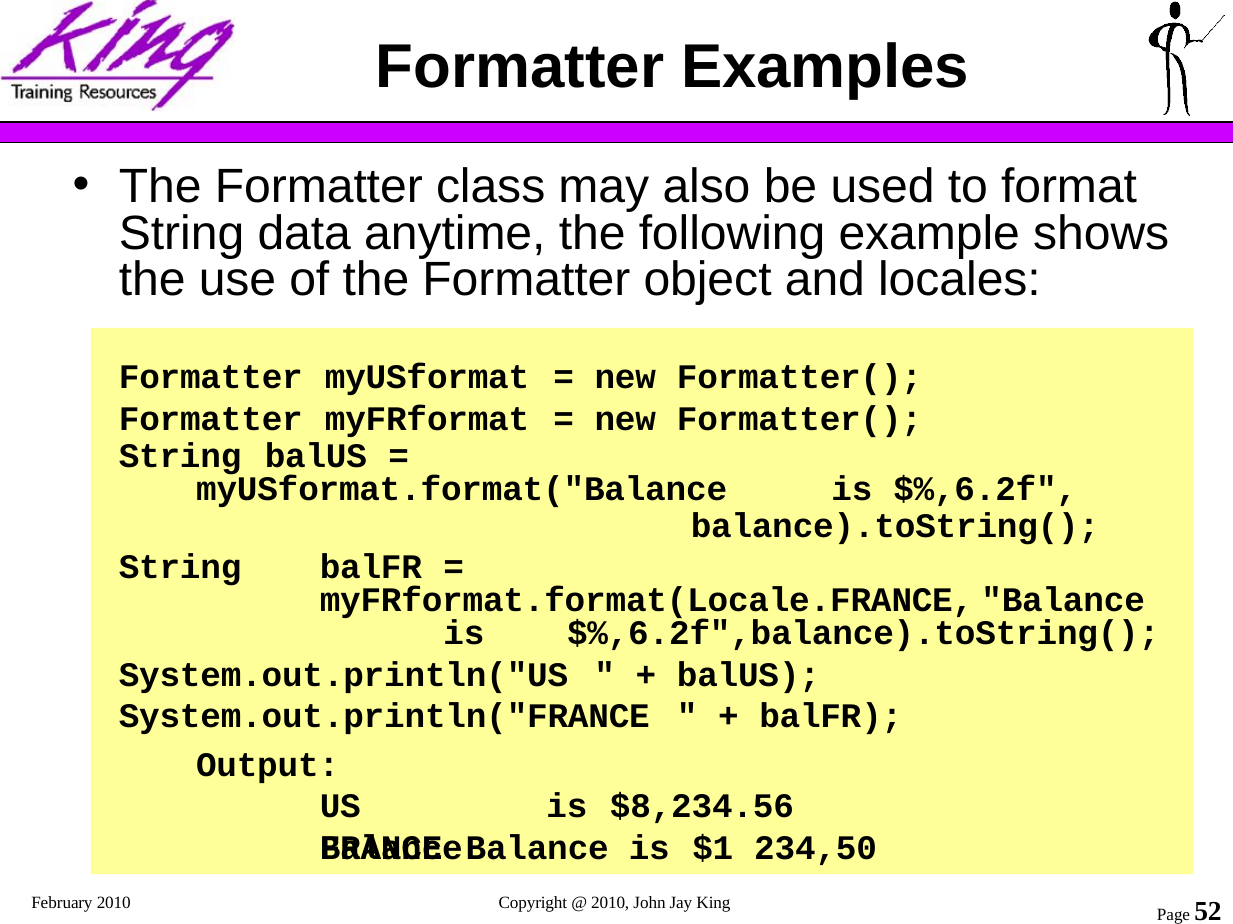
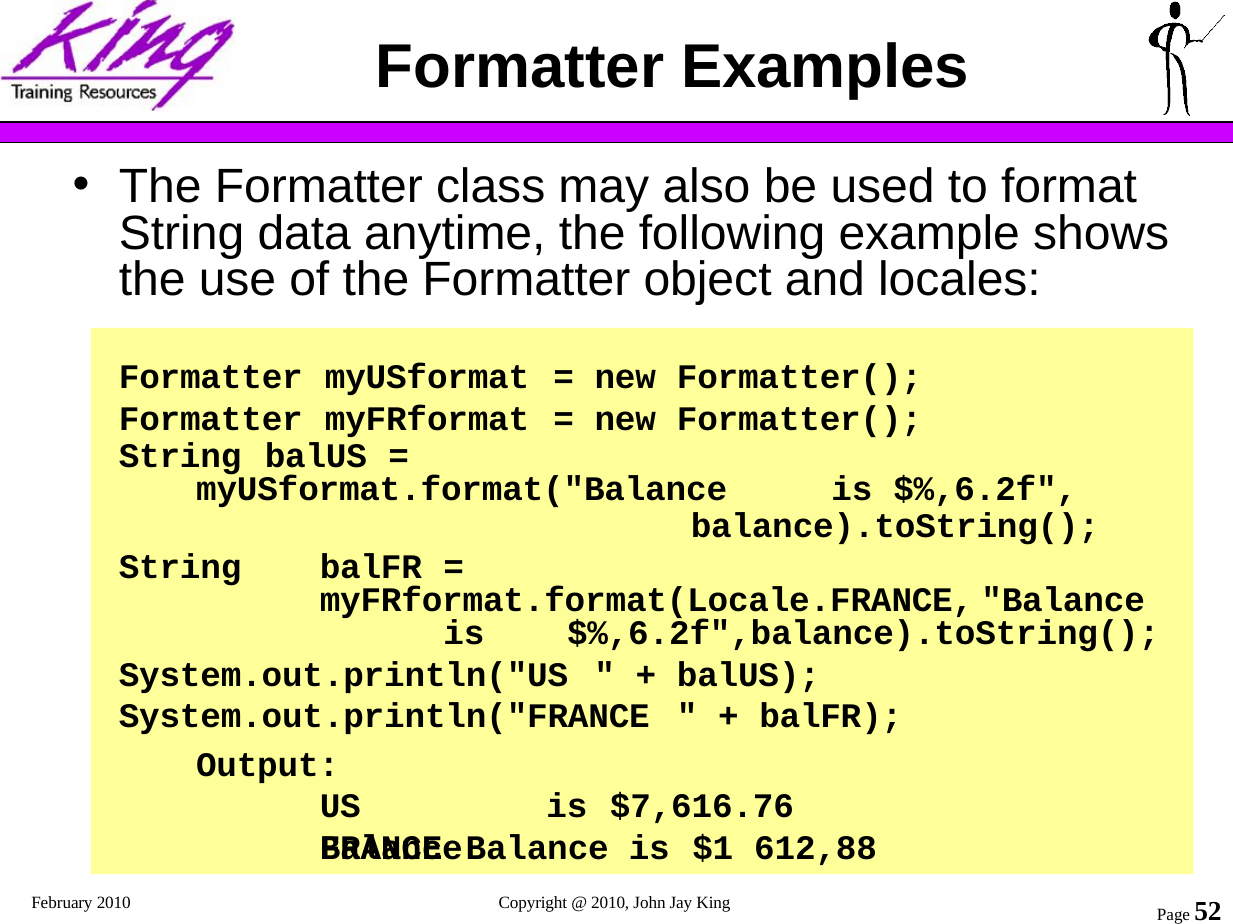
$8,234.56: $8,234.56 -> $7,616.76
234,50: 234,50 -> 612,88
